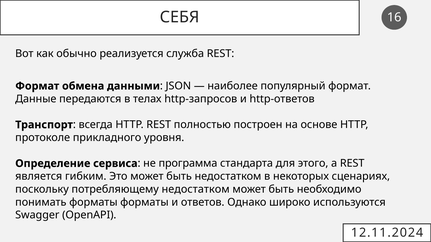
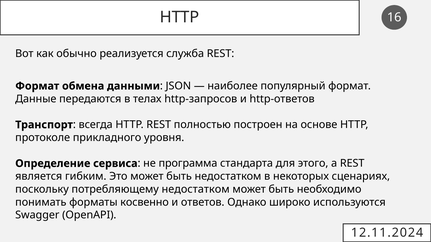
СЕБЯ at (180, 17): СЕБЯ -> HTTP
форматы форматы: форматы -> косвенно
